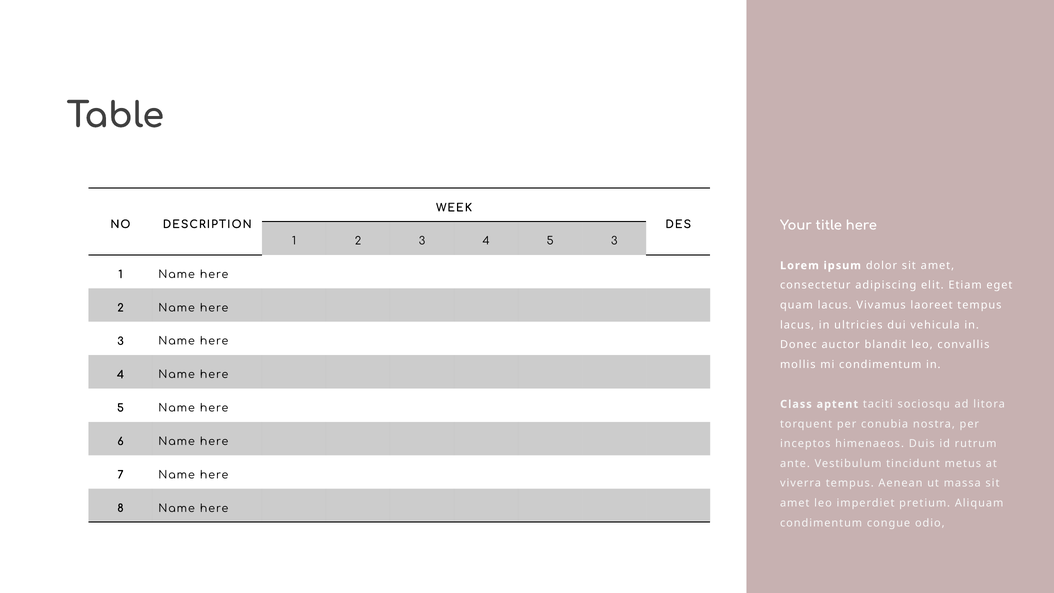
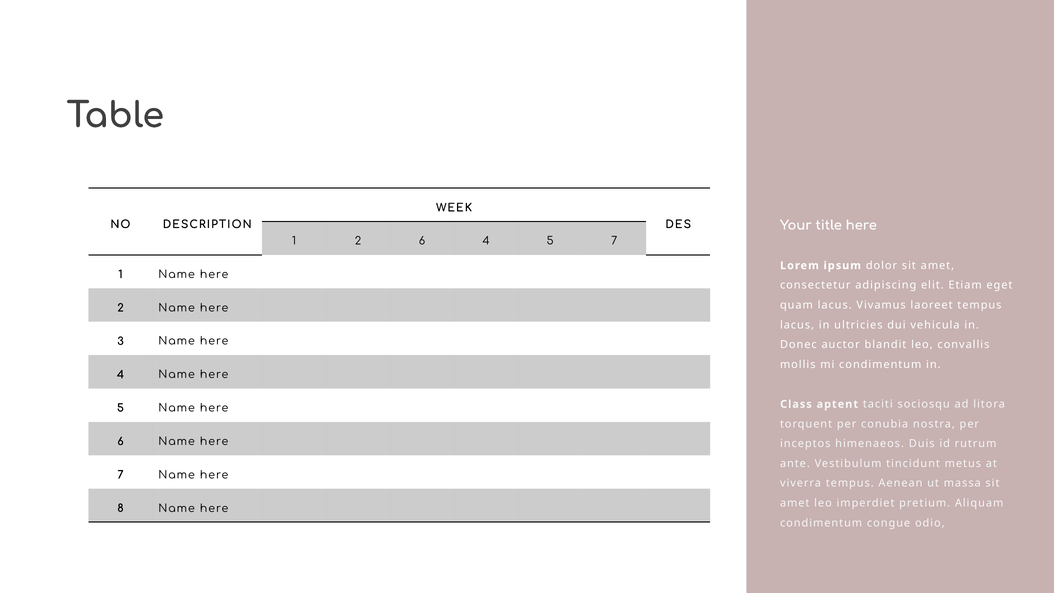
2 3: 3 -> 6
5 3: 3 -> 7
